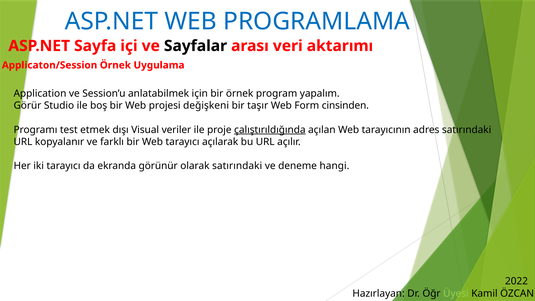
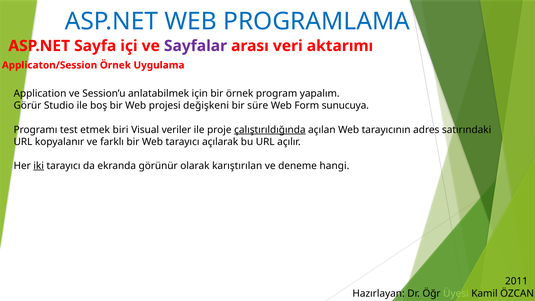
Sayfalar colour: black -> purple
taşır: taşır -> süre
cinsinden: cinsinden -> sunucuya
dışı: dışı -> biri
iki underline: none -> present
olarak satırındaki: satırındaki -> karıştırılan
2022: 2022 -> 2011
